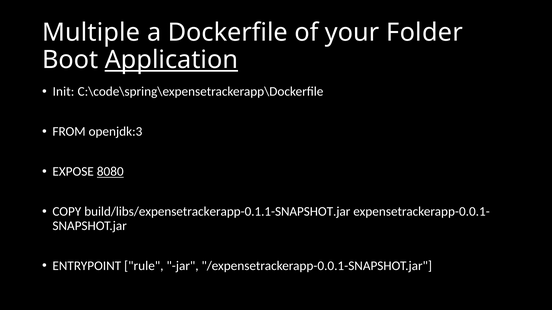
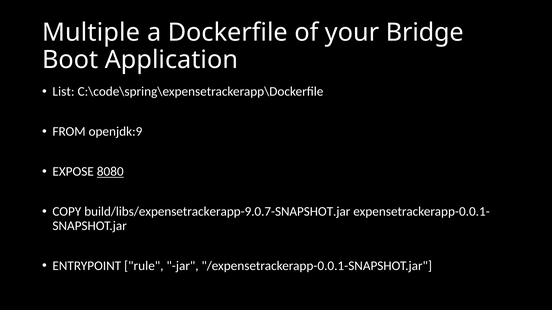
Folder: Folder -> Bridge
Application underline: present -> none
Init: Init -> List
openjdk:3: openjdk:3 -> openjdk:9
build/libs/expensetrackerapp-0.1.1-SNAPSHOT.jar: build/libs/expensetrackerapp-0.1.1-SNAPSHOT.jar -> build/libs/expensetrackerapp-9.0.7-SNAPSHOT.jar
